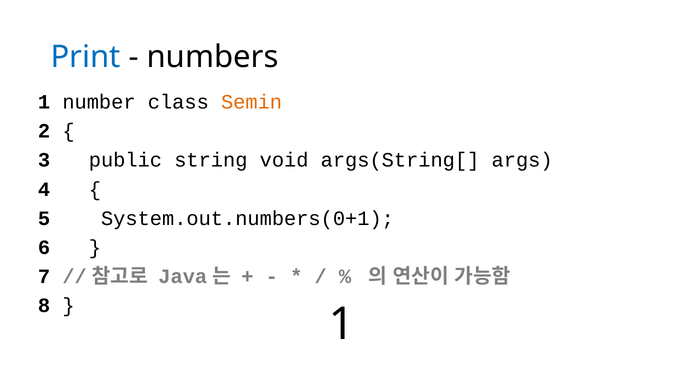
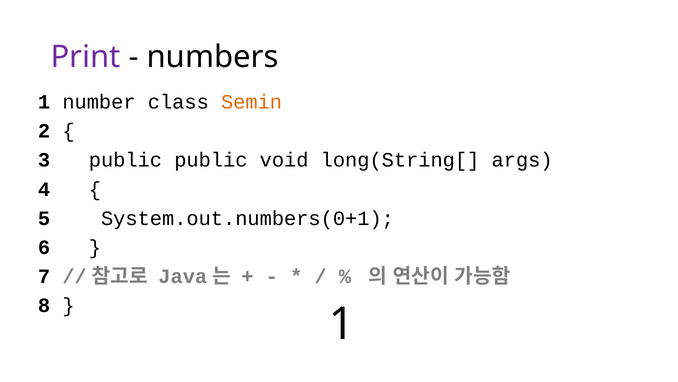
Print colour: blue -> purple
public string: string -> public
args(String[: args(String[ -> long(String[
